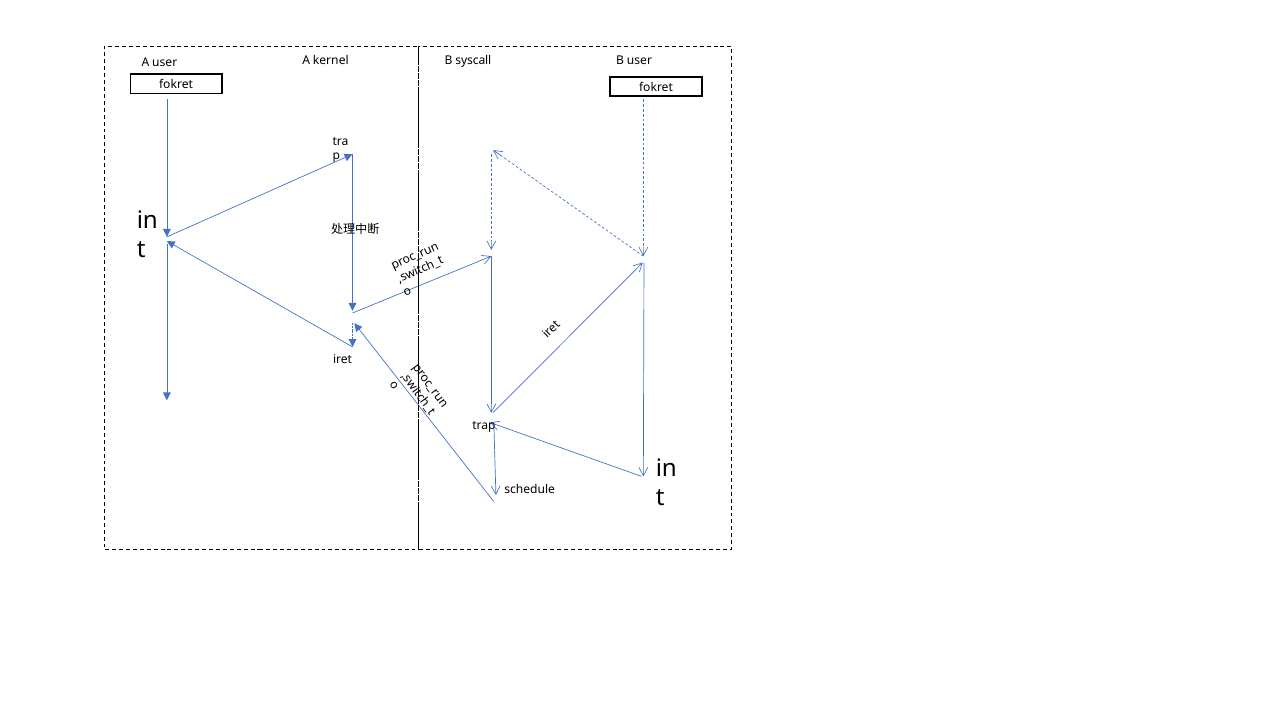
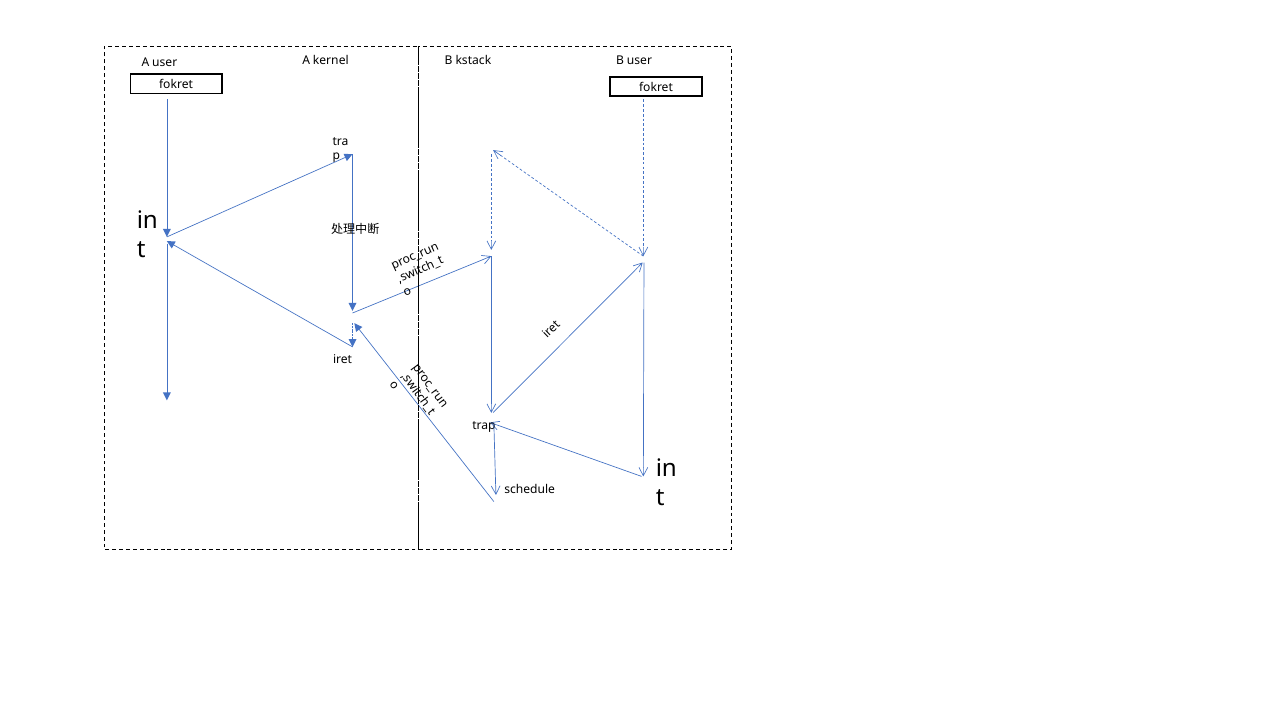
syscall: syscall -> kstack
